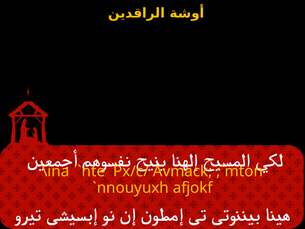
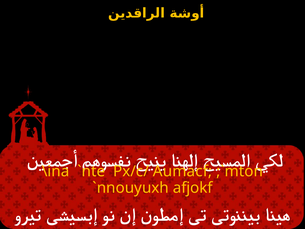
Avmack: Avmack -> Aumacf
